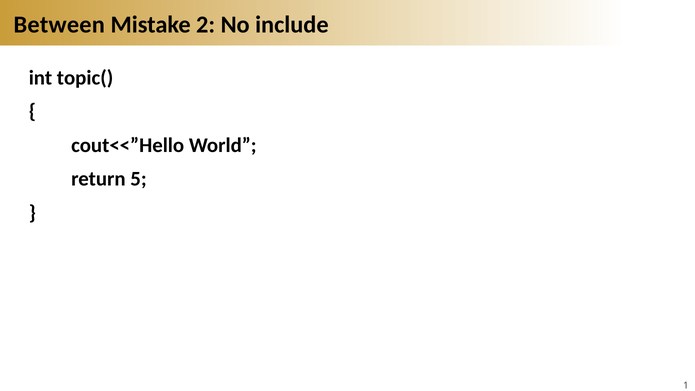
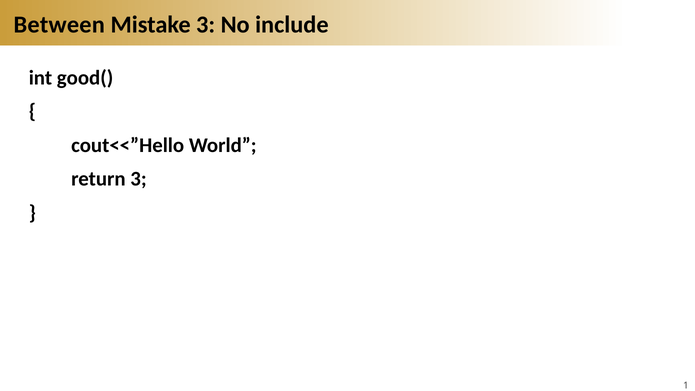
Mistake 2: 2 -> 3
topic(: topic( -> good(
return 5: 5 -> 3
